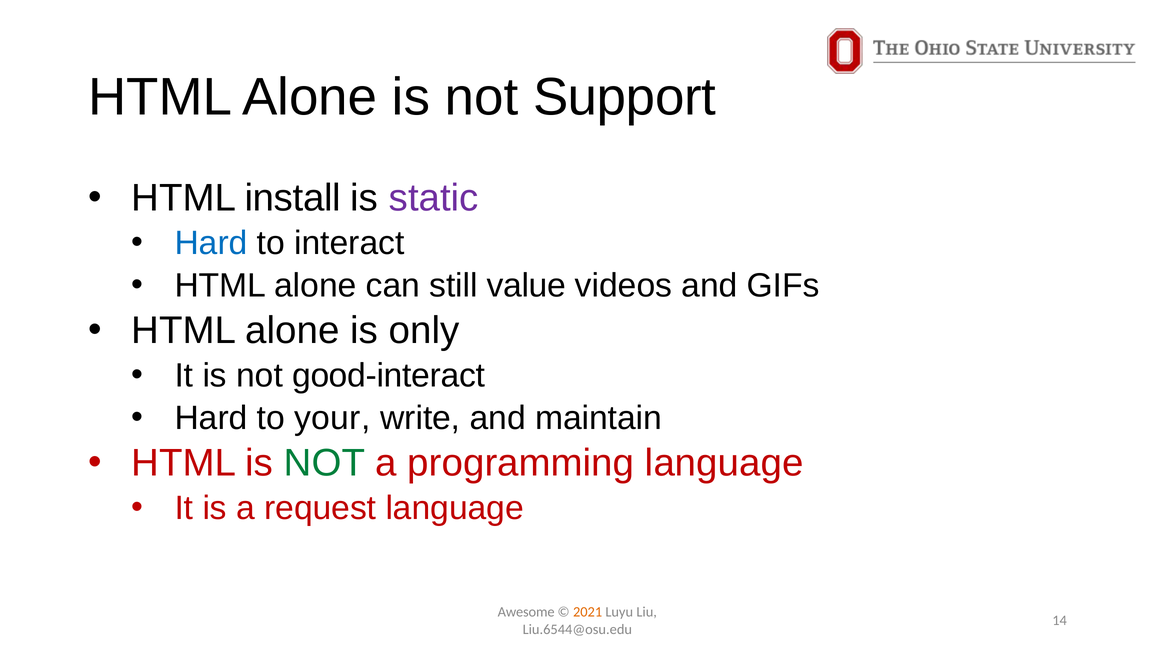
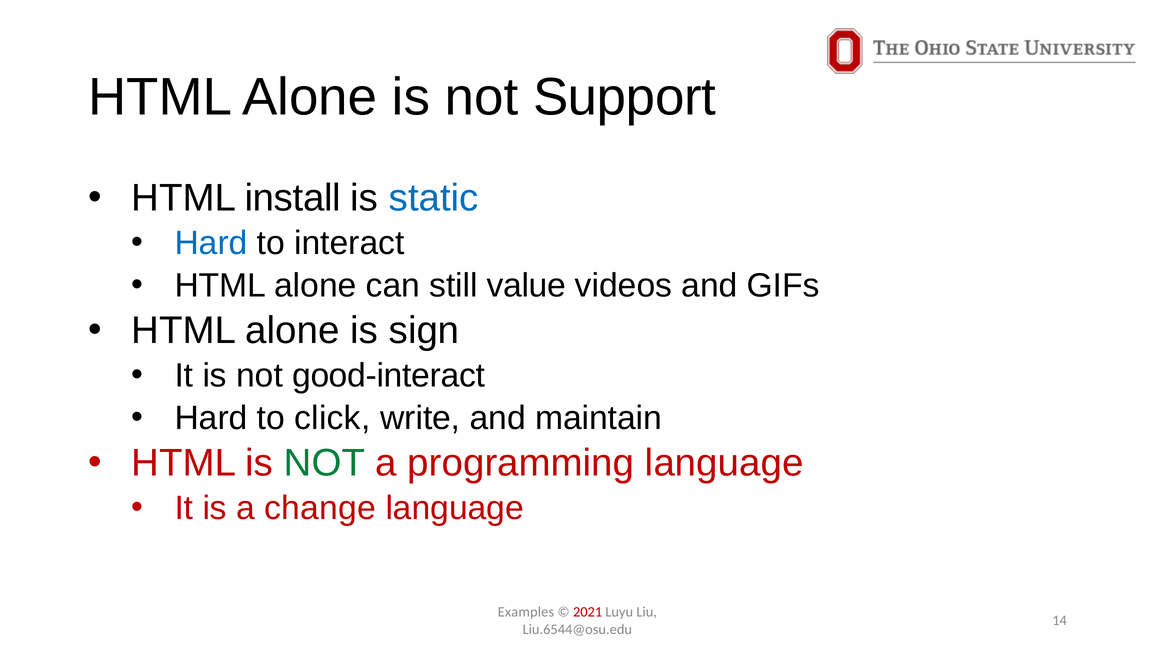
static colour: purple -> blue
only: only -> sign
your: your -> click
request: request -> change
Awesome: Awesome -> Examples
2021 colour: orange -> red
